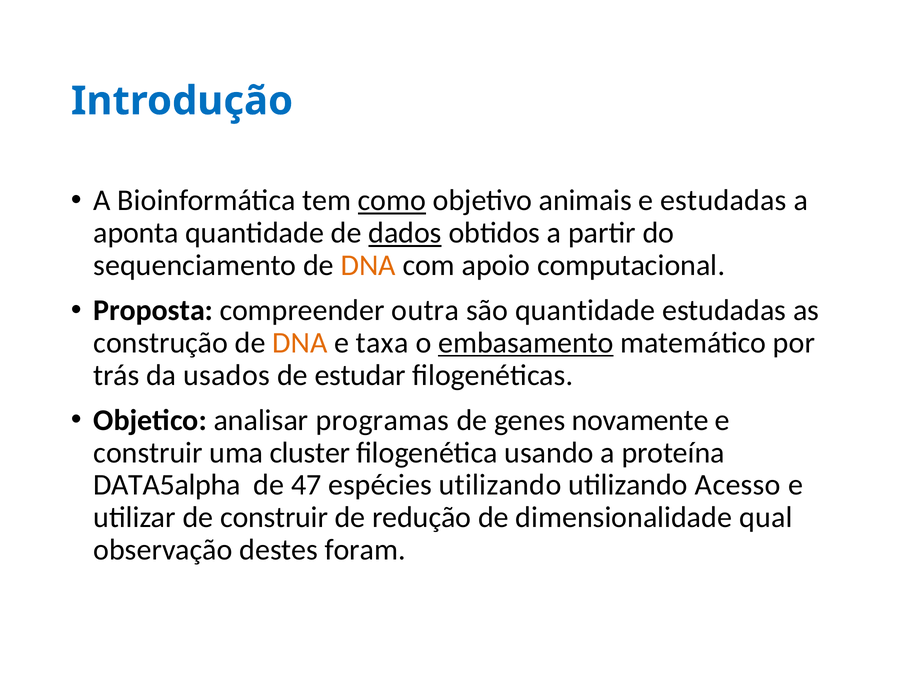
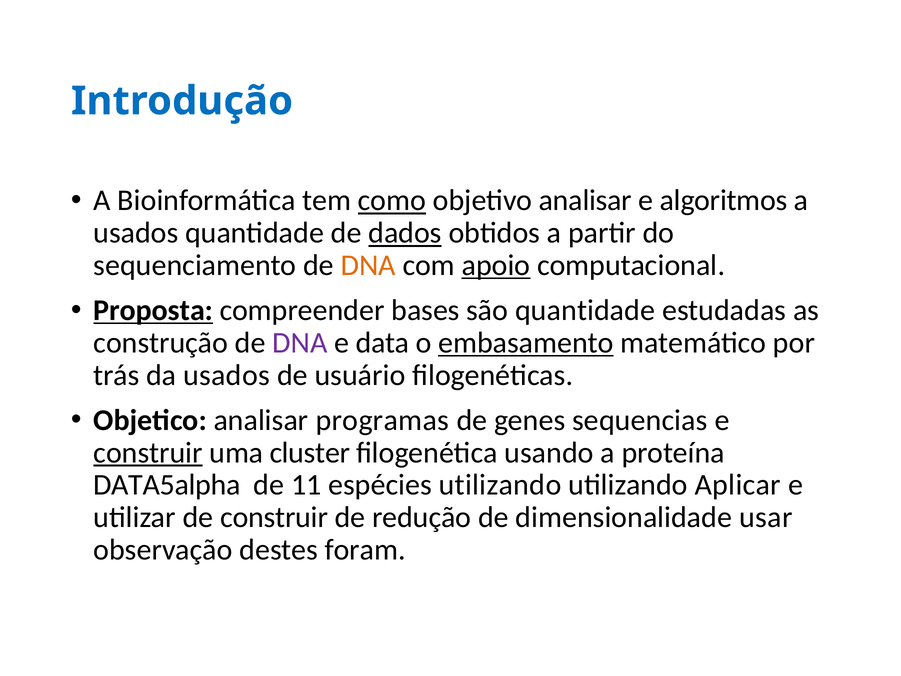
objetivo animais: animais -> analisar
e estudadas: estudadas -> algoritmos
aponta at (136, 233): aponta -> usados
apoio underline: none -> present
Proposta underline: none -> present
outra: outra -> bases
DNA at (300, 343) colour: orange -> purple
taxa: taxa -> data
estudar: estudar -> usuário
novamente: novamente -> sequencias
construir at (148, 452) underline: none -> present
47: 47 -> 11
Acesso: Acesso -> Aplicar
qual: qual -> usar
